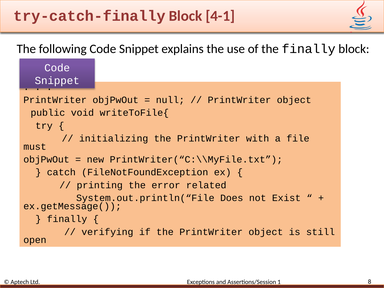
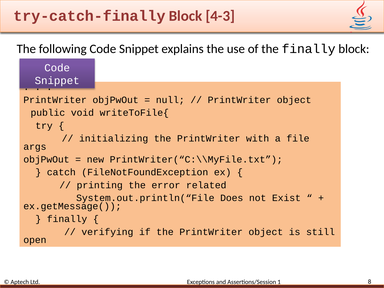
4-1: 4-1 -> 4-3
must: must -> args
